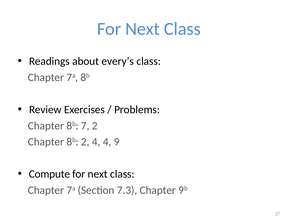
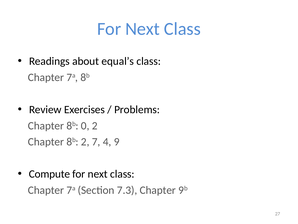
every’s: every’s -> equal’s
7: 7 -> 0
2 4: 4 -> 7
